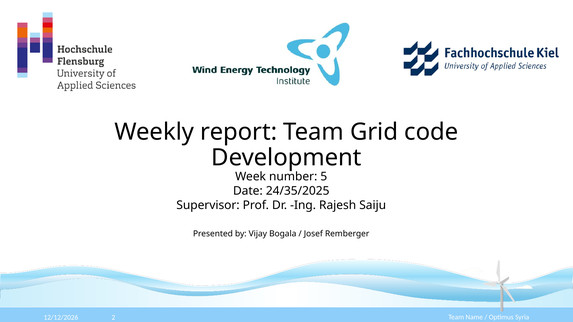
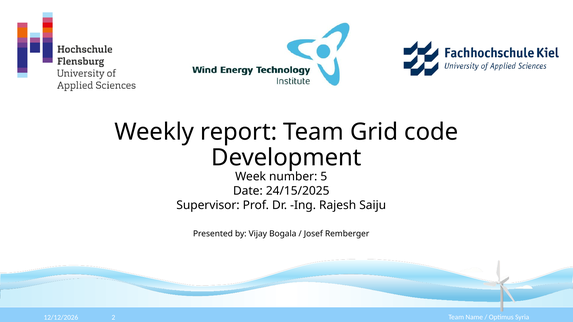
24/35/2025: 24/35/2025 -> 24/15/2025
